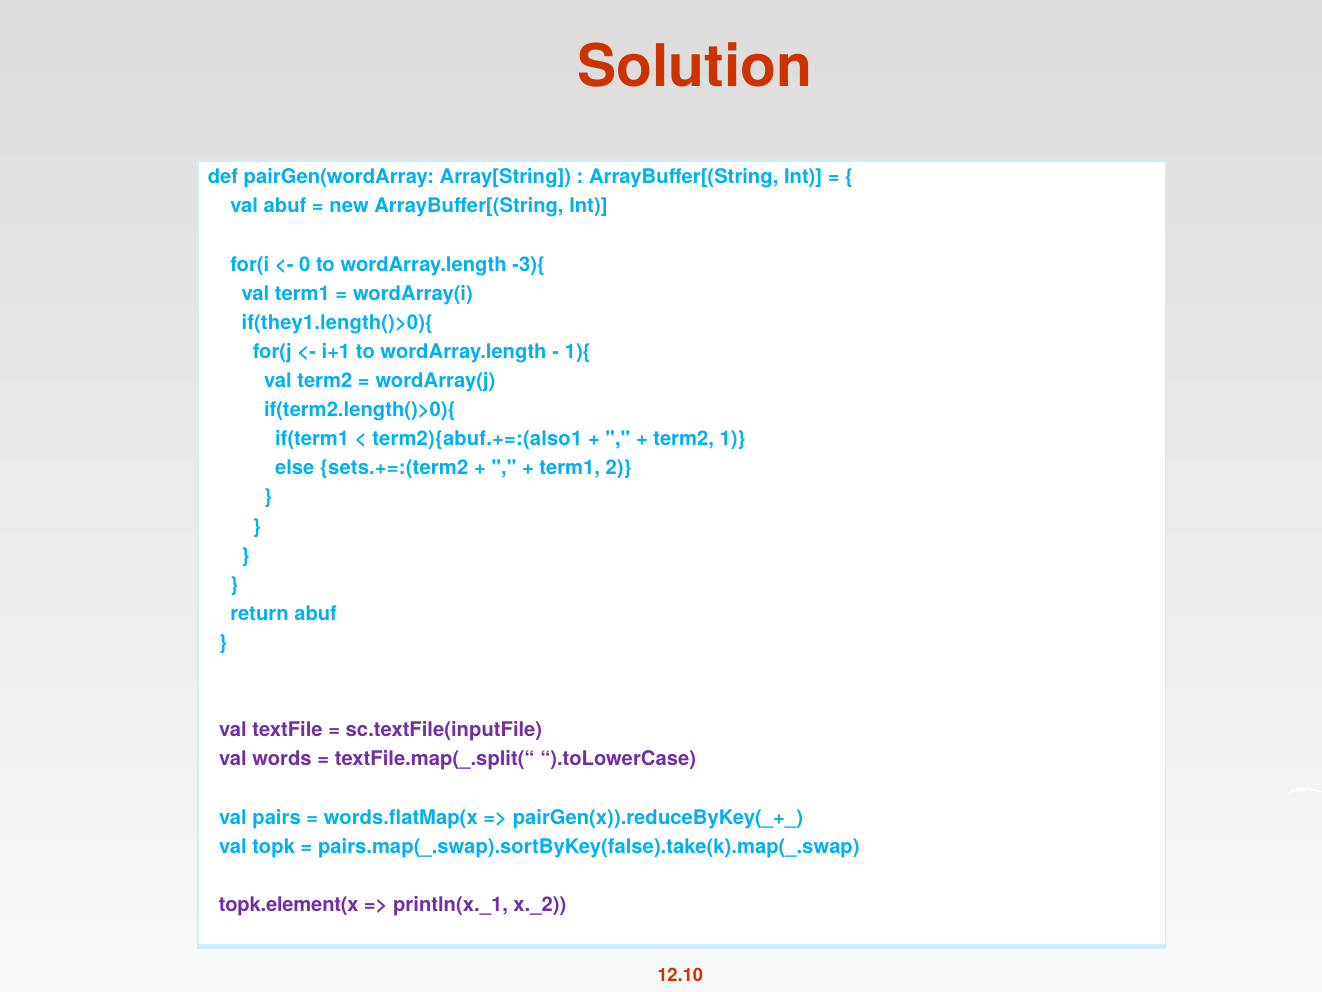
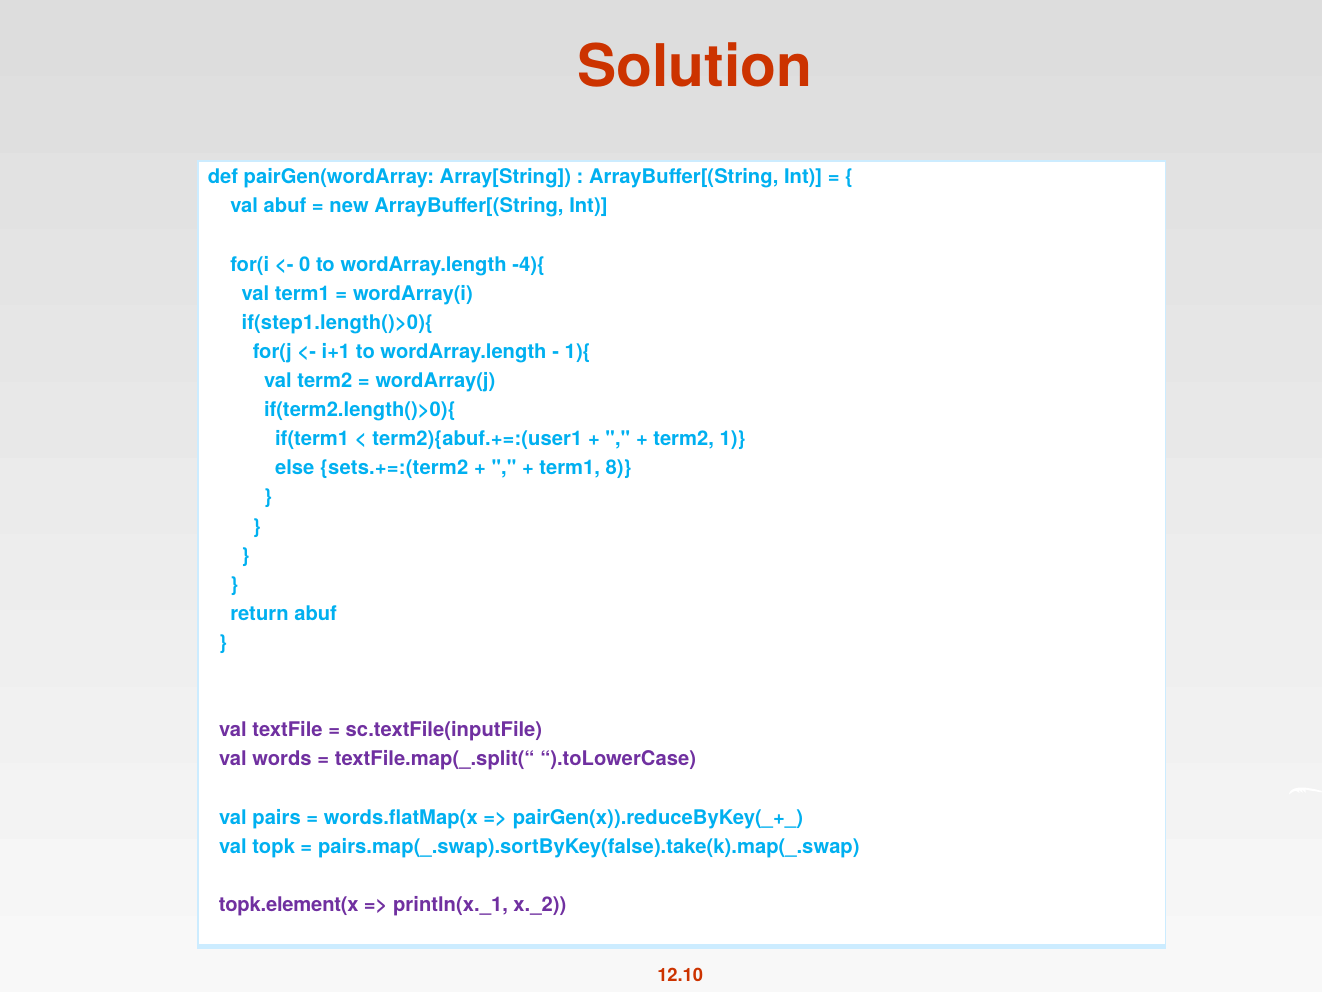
-3){: -3){ -> -4){
if(they1.length()>0){: if(they1.length()>0){ -> if(step1.length()>0){
term2){abuf.+=:(also1: term2){abuf.+=:(also1 -> term2){abuf.+=:(user1
2: 2 -> 8
